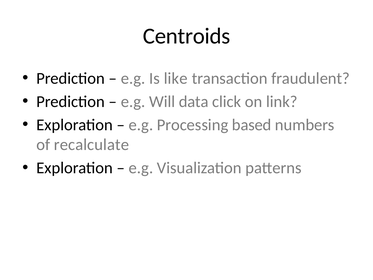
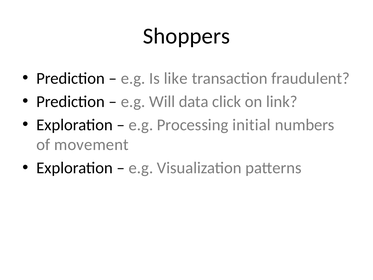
Centroids: Centroids -> Shoppers
based: based -> initial
recalculate: recalculate -> movement
